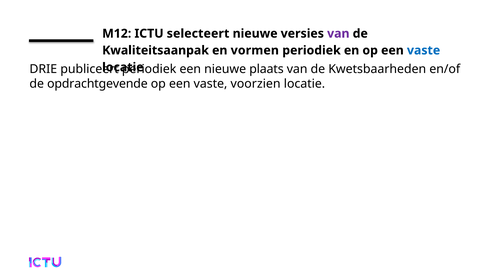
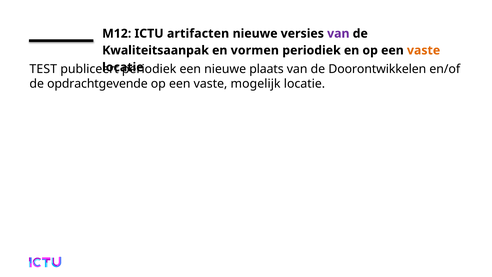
selecteert: selecteert -> artifacten
vaste at (424, 50) colour: blue -> orange
DRIE: DRIE -> TEST
Kwetsbaarheden: Kwetsbaarheden -> Doorontwikkelen
voorzien: voorzien -> mogelijk
